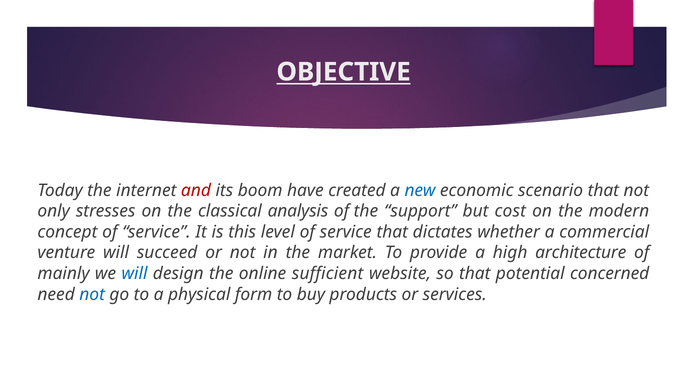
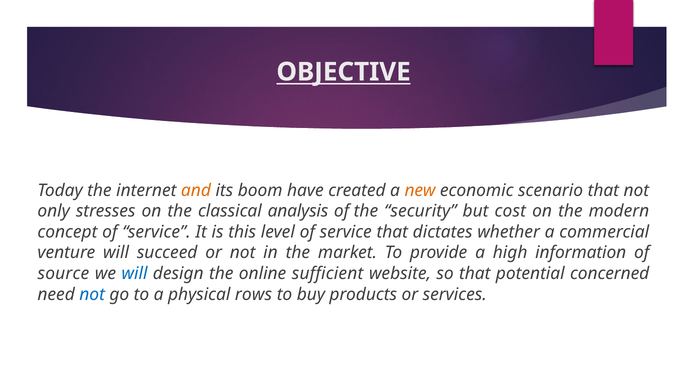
and colour: red -> orange
new colour: blue -> orange
support: support -> security
architecture: architecture -> information
mainly: mainly -> source
form: form -> rows
